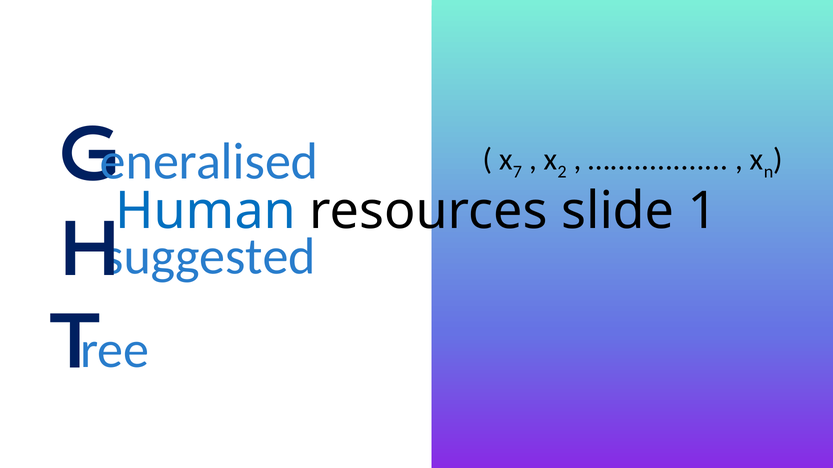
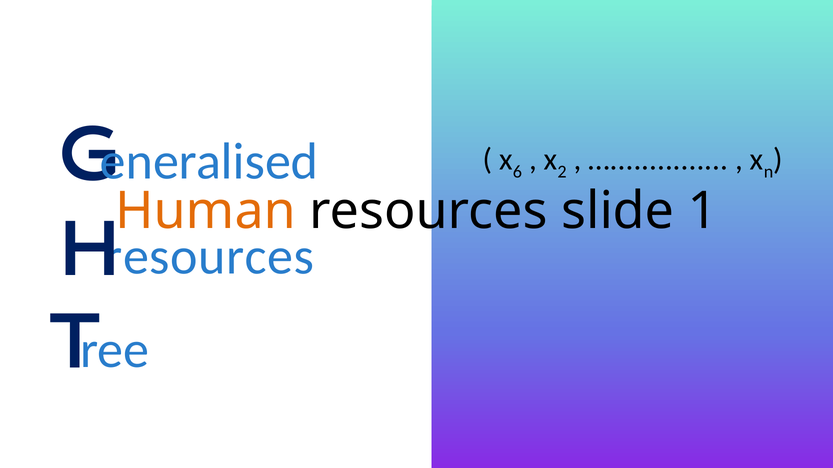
7: 7 -> 6
Human colour: blue -> orange
suggested at (210, 257): suggested -> resources
